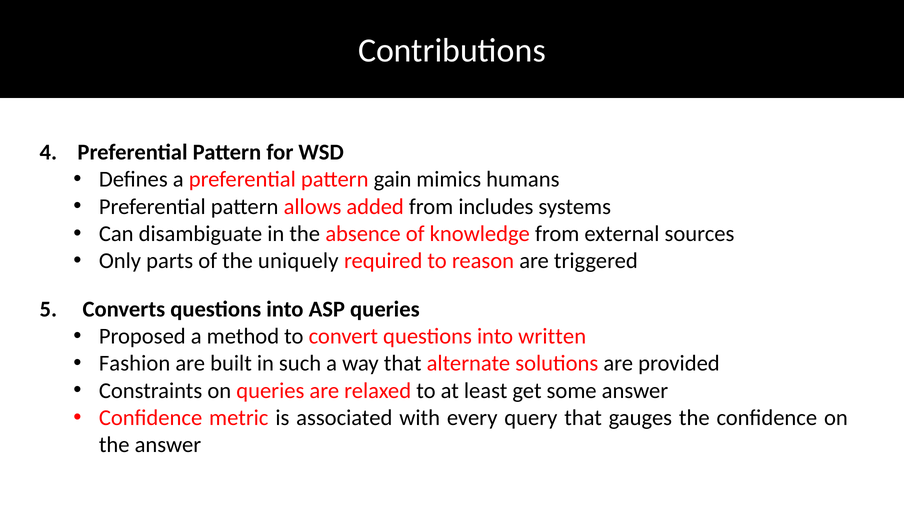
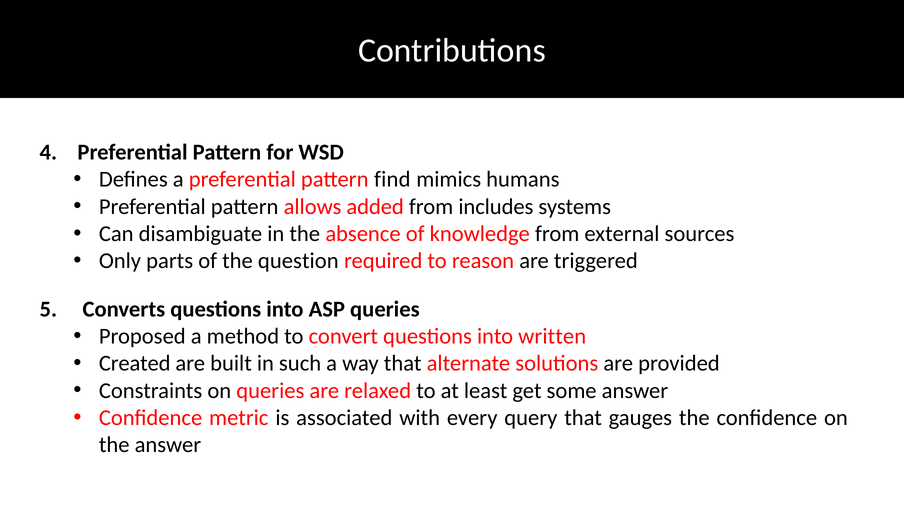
gain: gain -> find
uniquely: uniquely -> question
Fashion: Fashion -> Created
